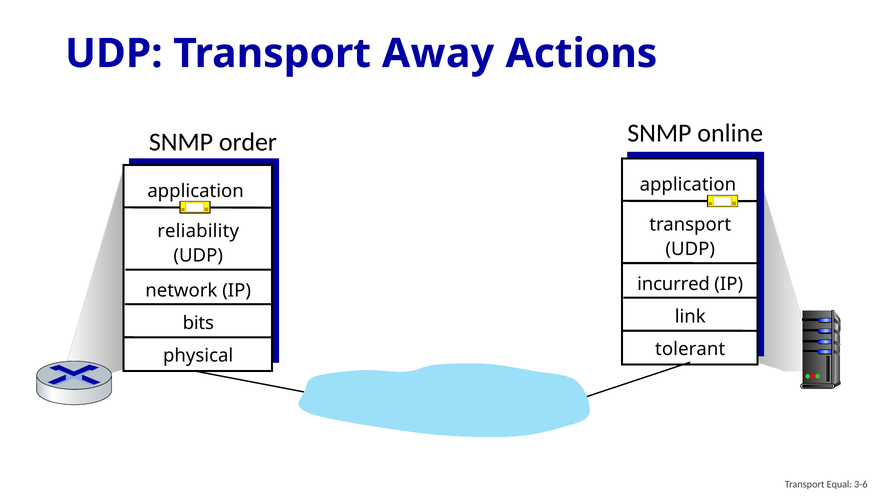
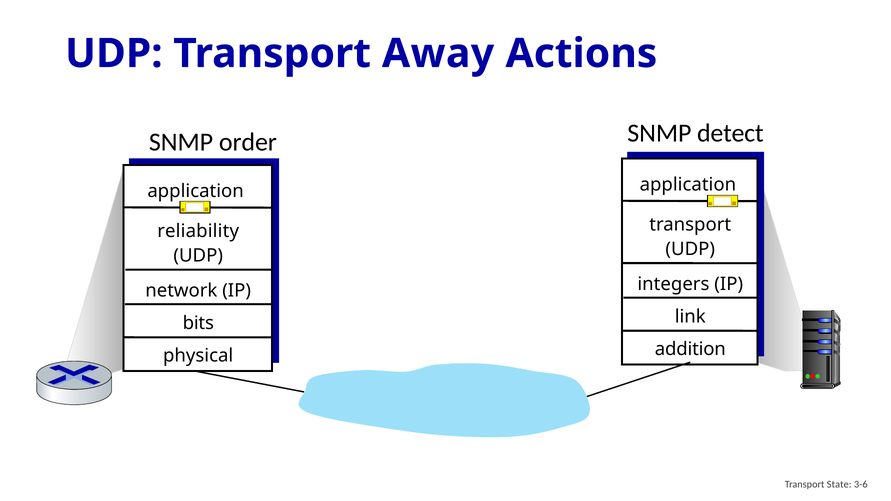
online: online -> detect
incurred: incurred -> integers
tolerant: tolerant -> addition
Equal: Equal -> State
